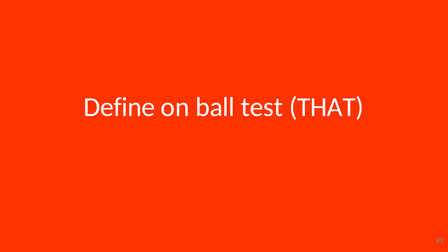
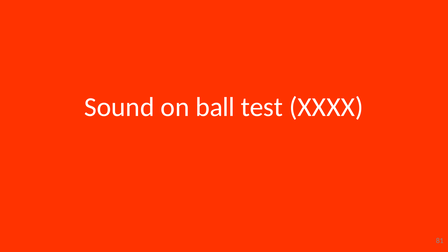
Define: Define -> Sound
THAT: THAT -> XXXX
